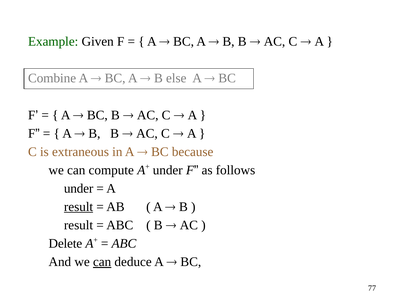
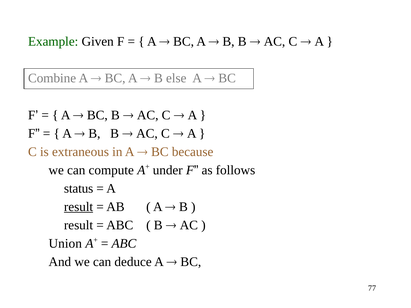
under at (79, 189): under -> status
Delete: Delete -> Union
can at (102, 262) underline: present -> none
